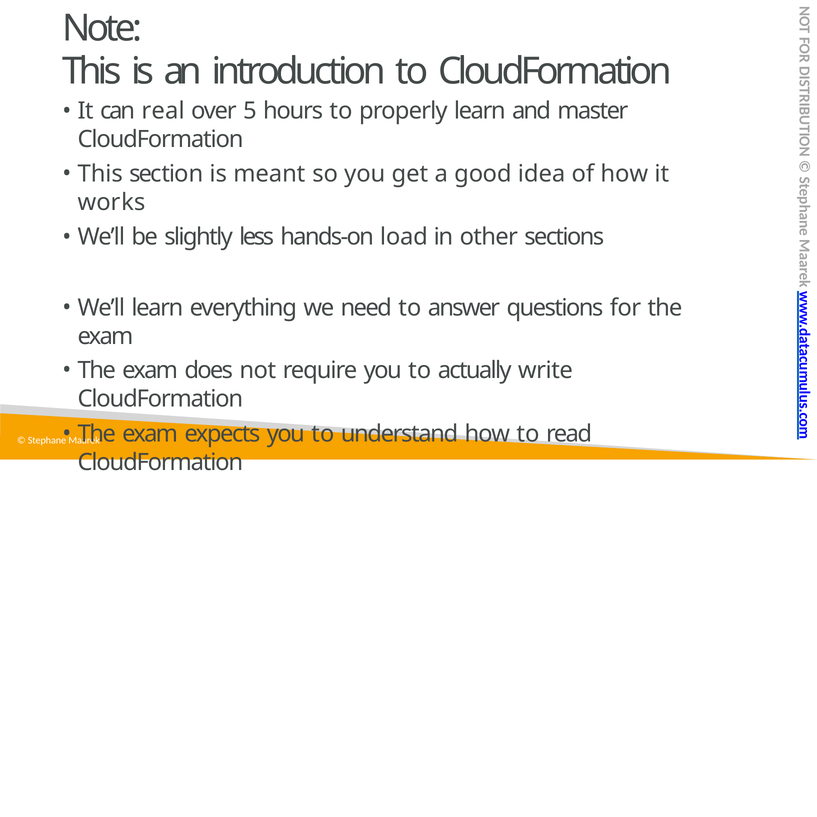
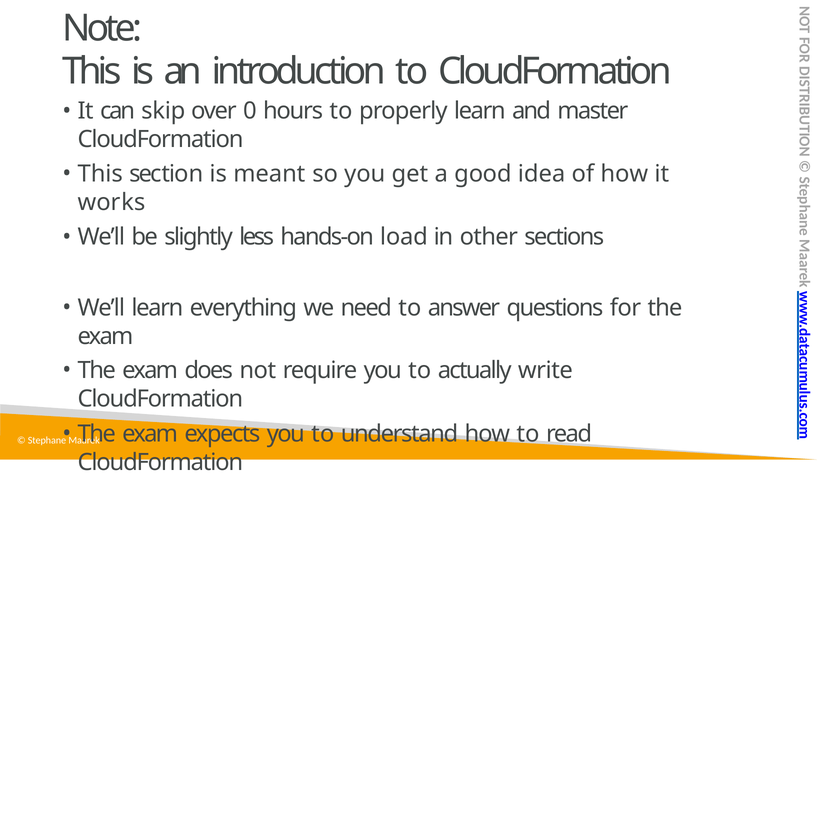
real: real -> skip
5: 5 -> 0
